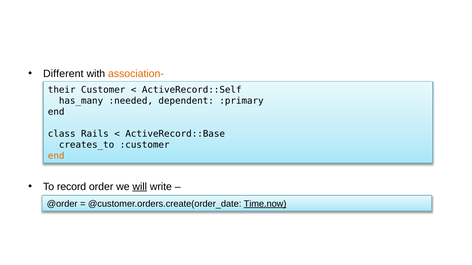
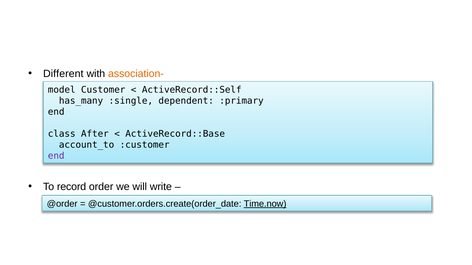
their: their -> model
:needed: :needed -> :single
Rails: Rails -> After
creates_to: creates_to -> account_to
end at (56, 156) colour: orange -> purple
will underline: present -> none
